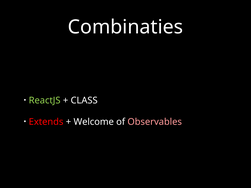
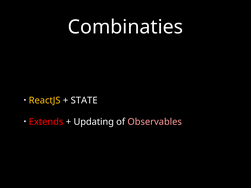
ReactJS colour: light green -> yellow
CLASS: CLASS -> STATE
Welcome: Welcome -> Updating
